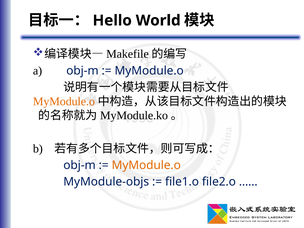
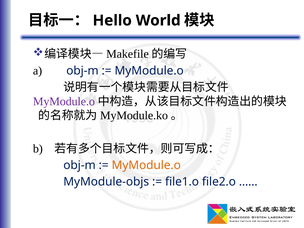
MyModule.o at (64, 101) colour: orange -> purple
